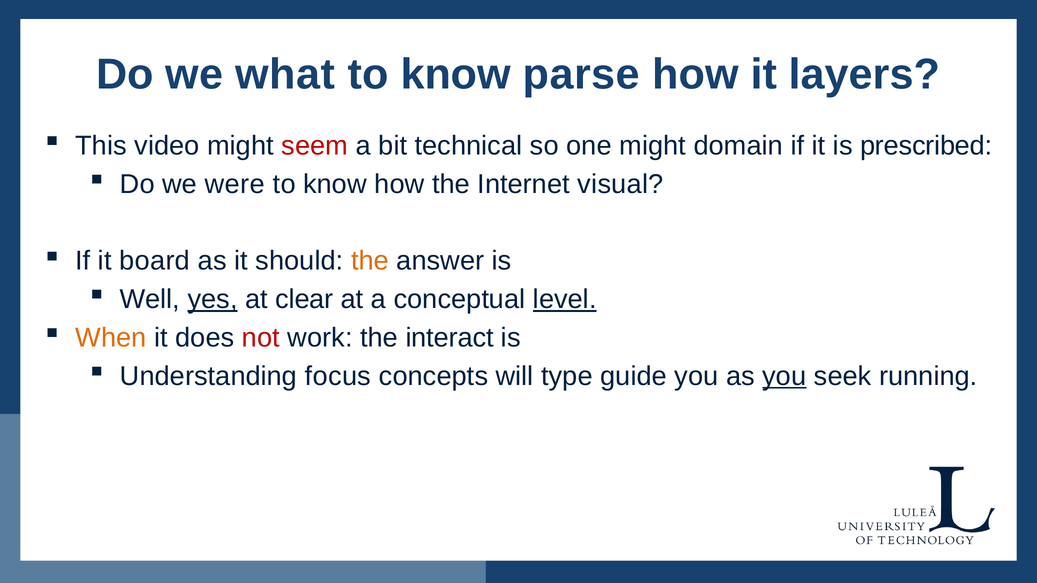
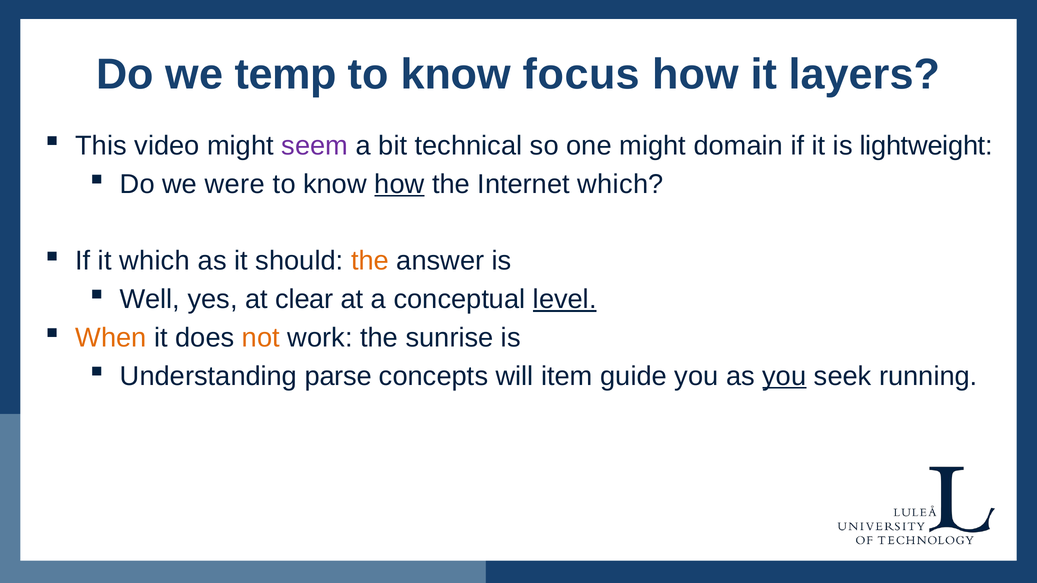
what: what -> temp
parse: parse -> focus
seem colour: red -> purple
prescribed: prescribed -> lightweight
how at (399, 184) underline: none -> present
Internet visual: visual -> which
it board: board -> which
yes underline: present -> none
not colour: red -> orange
interact: interact -> sunrise
focus: focus -> parse
type: type -> item
